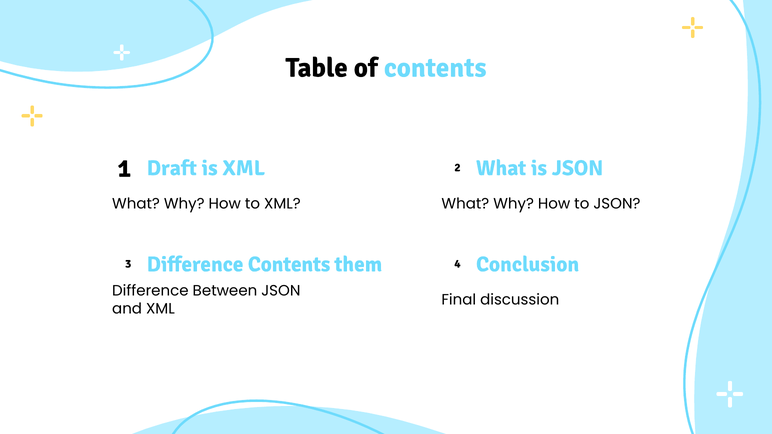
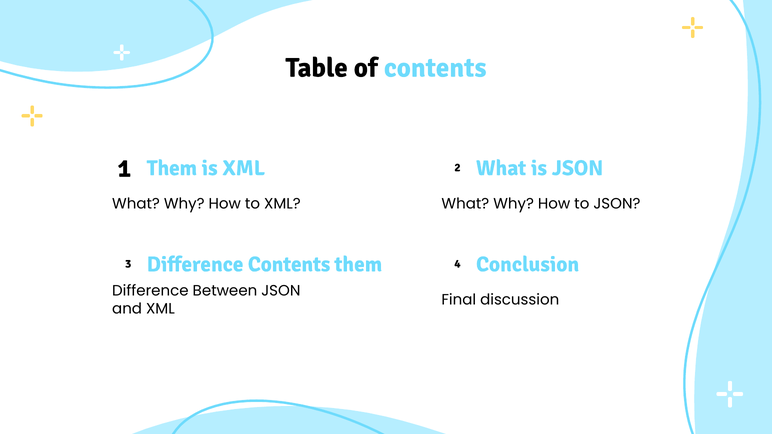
1 Draft: Draft -> Them
